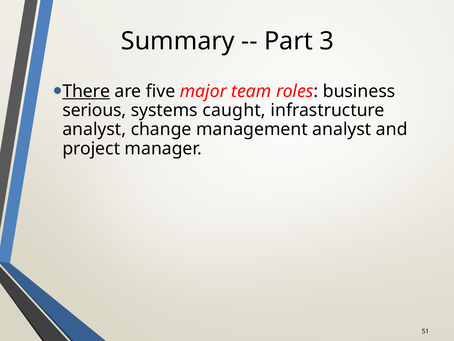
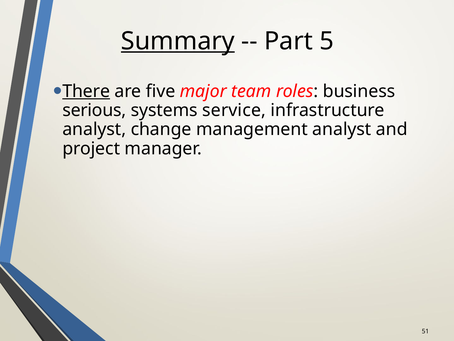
Summary underline: none -> present
3: 3 -> 5
caught: caught -> service
